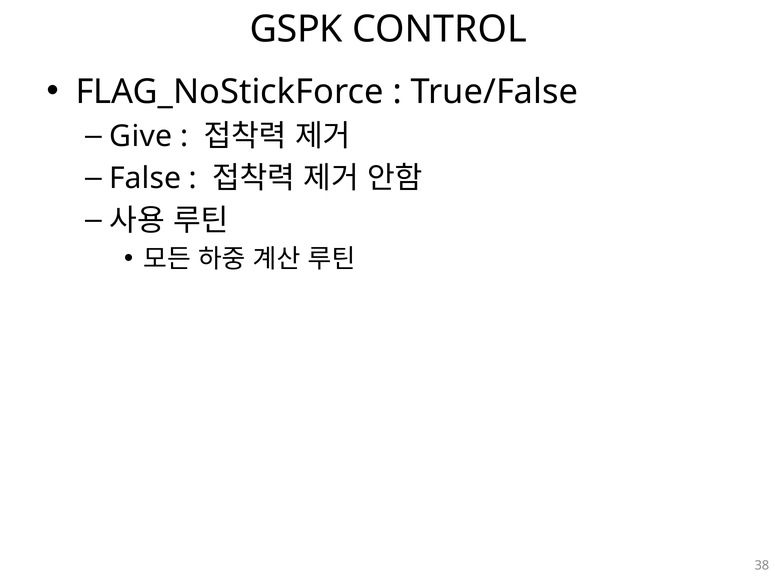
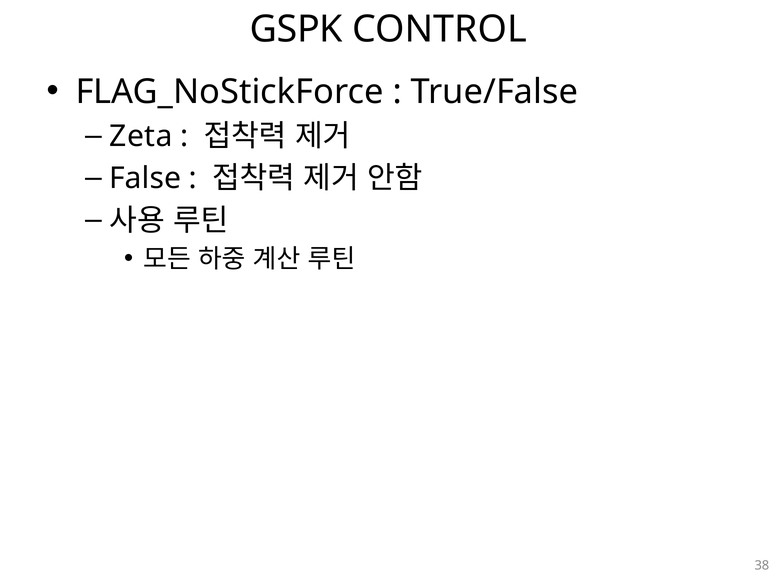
Give: Give -> Zeta
